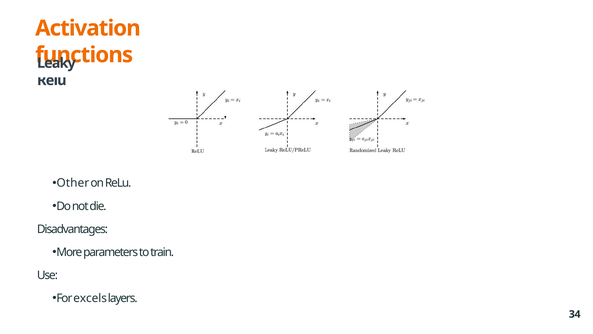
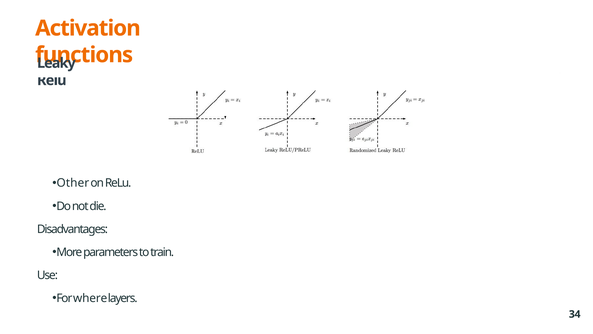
excels: excels -> where
